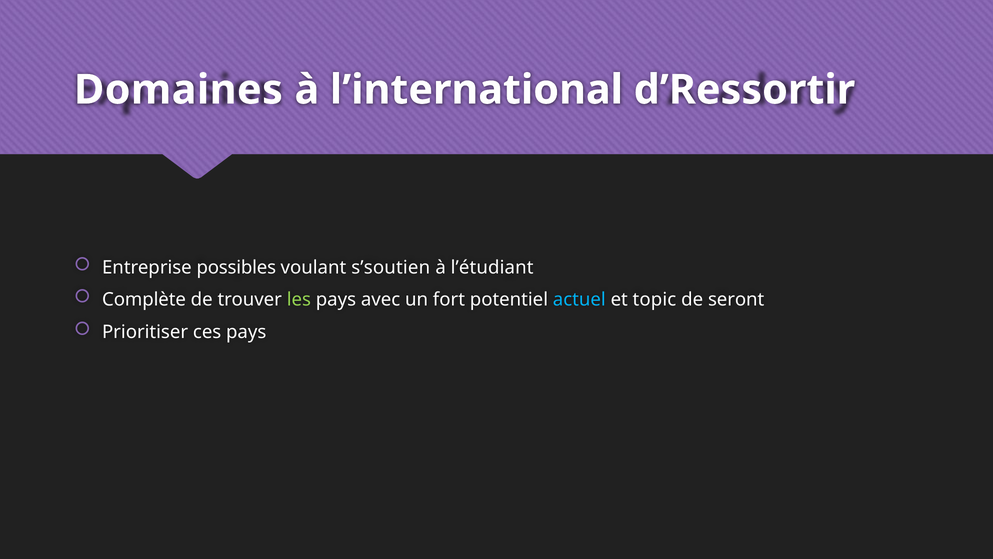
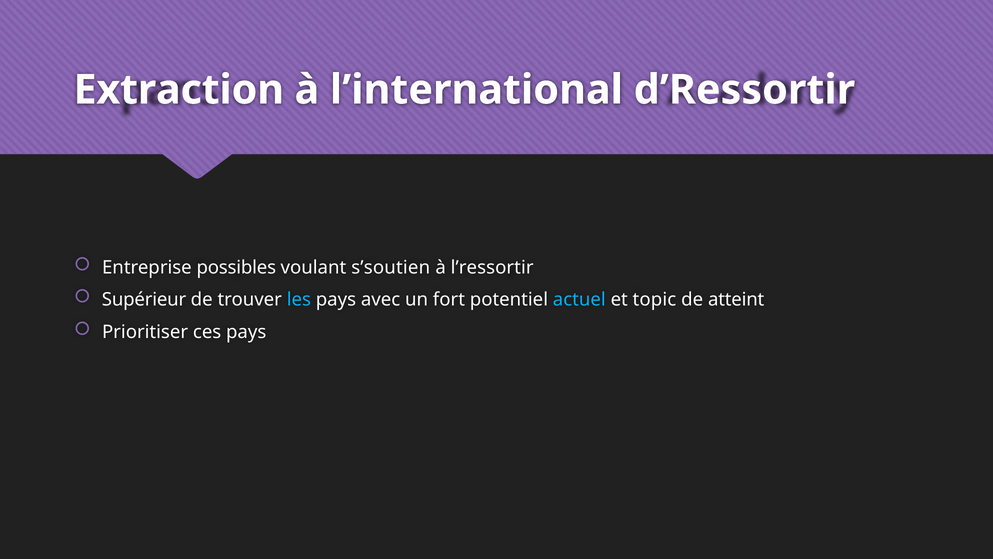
Domaines: Domaines -> Extraction
l’étudiant: l’étudiant -> l’ressortir
Complète: Complète -> Supérieur
les colour: light green -> light blue
seront: seront -> atteint
